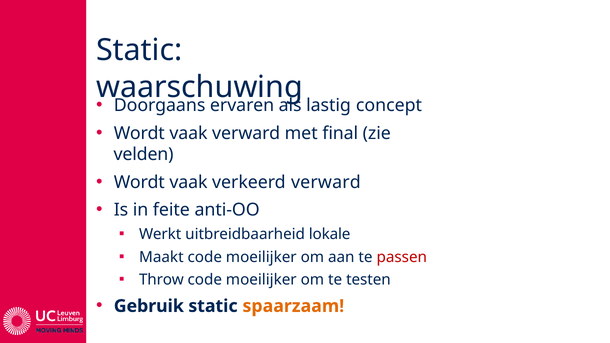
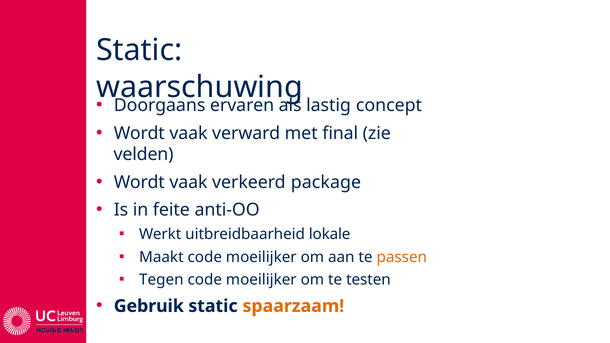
verkeerd verward: verward -> package
passen colour: red -> orange
Throw: Throw -> Tegen
